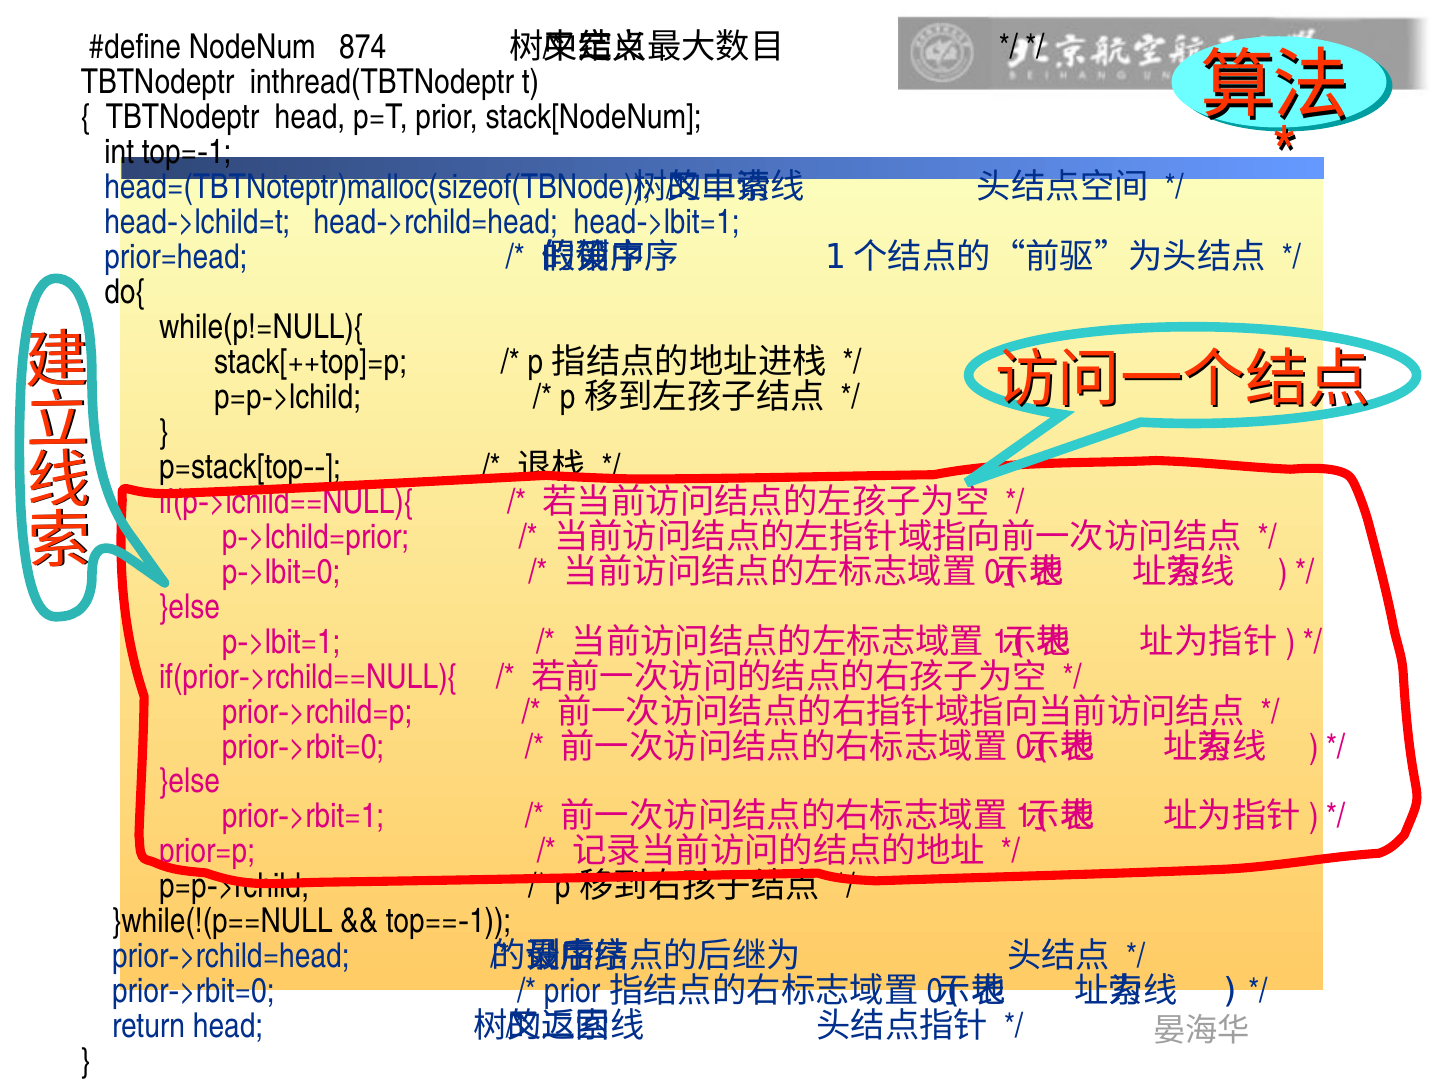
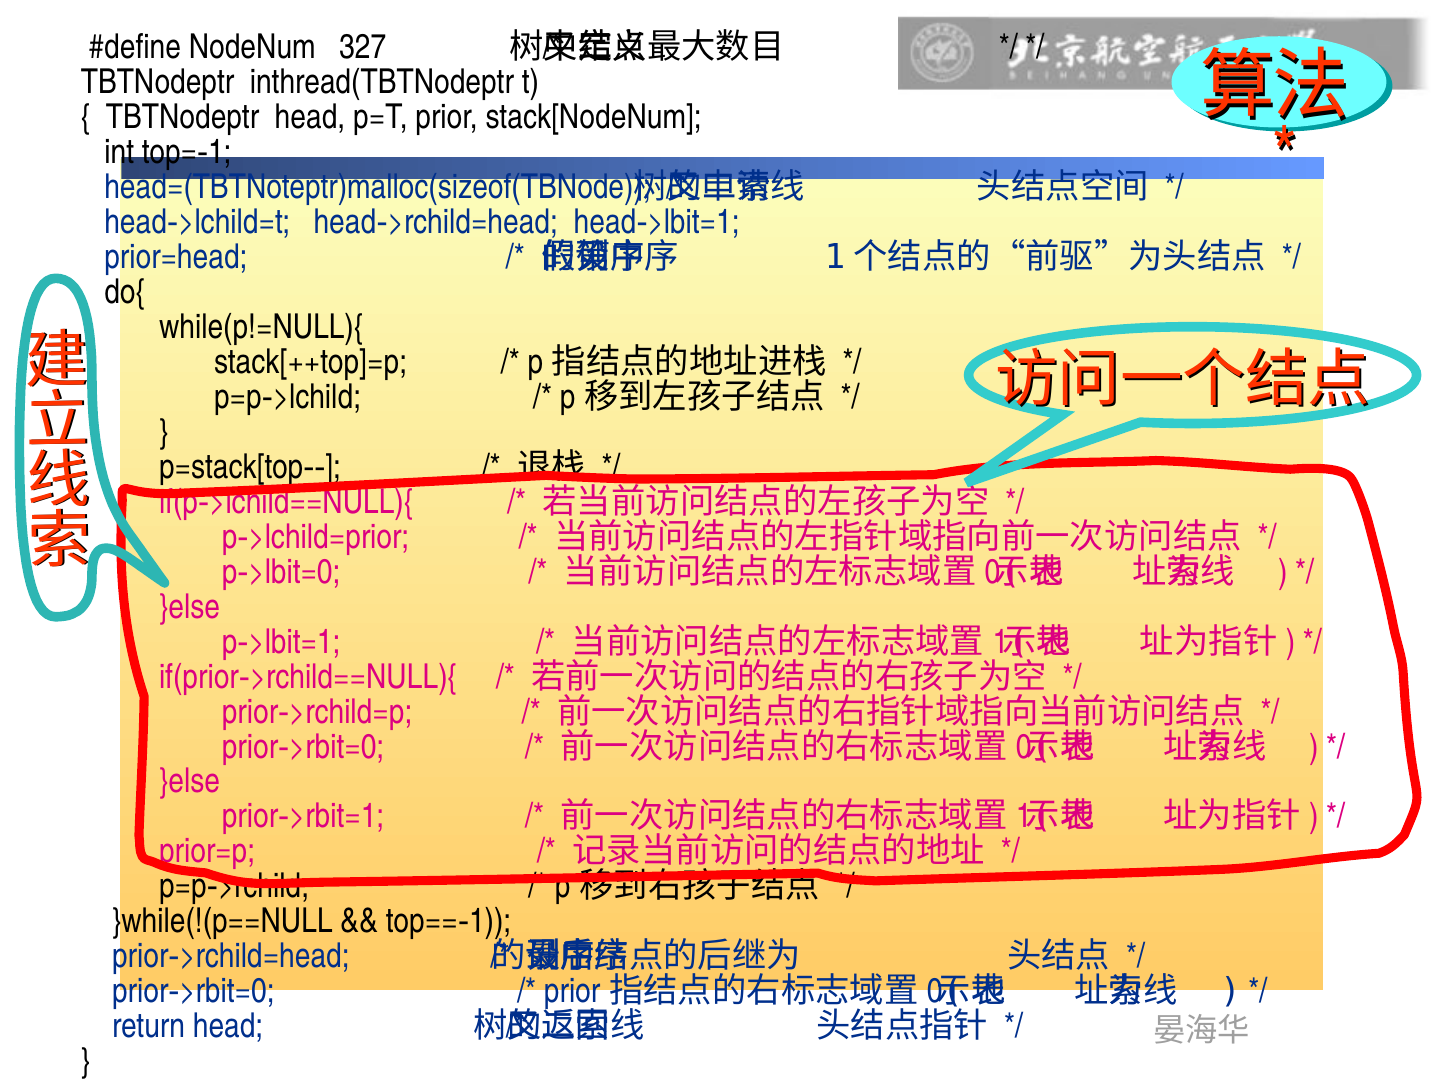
874: 874 -> 327
